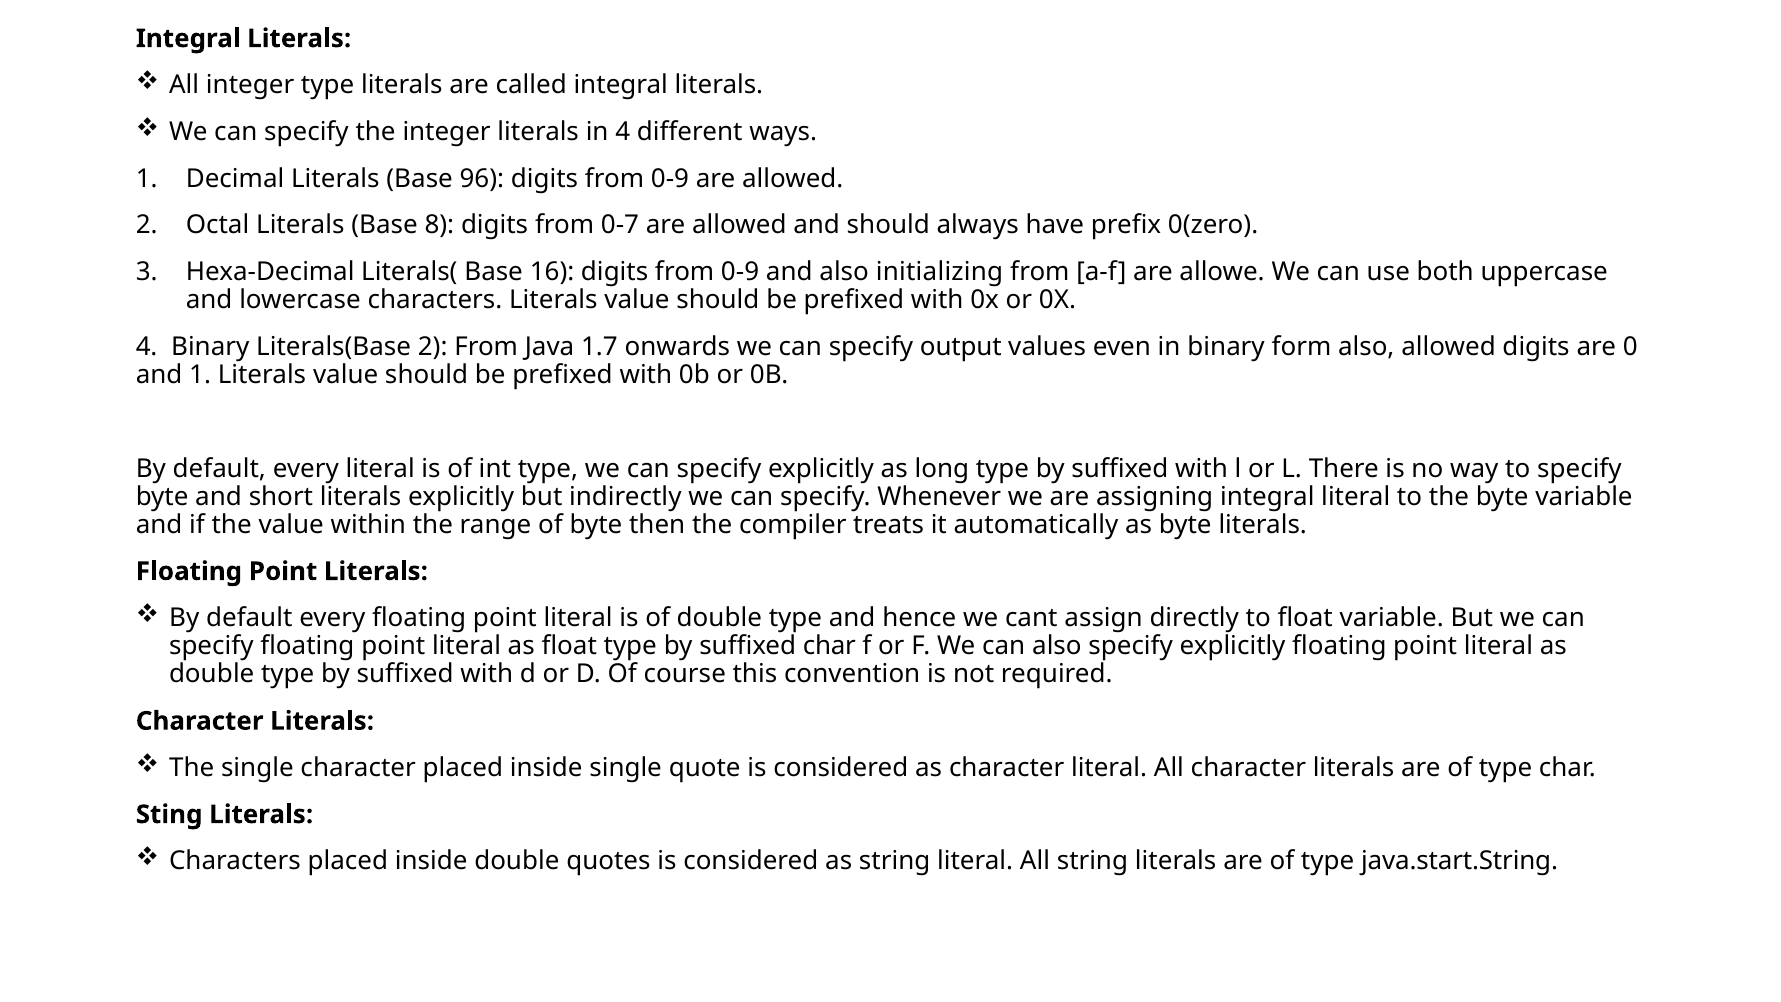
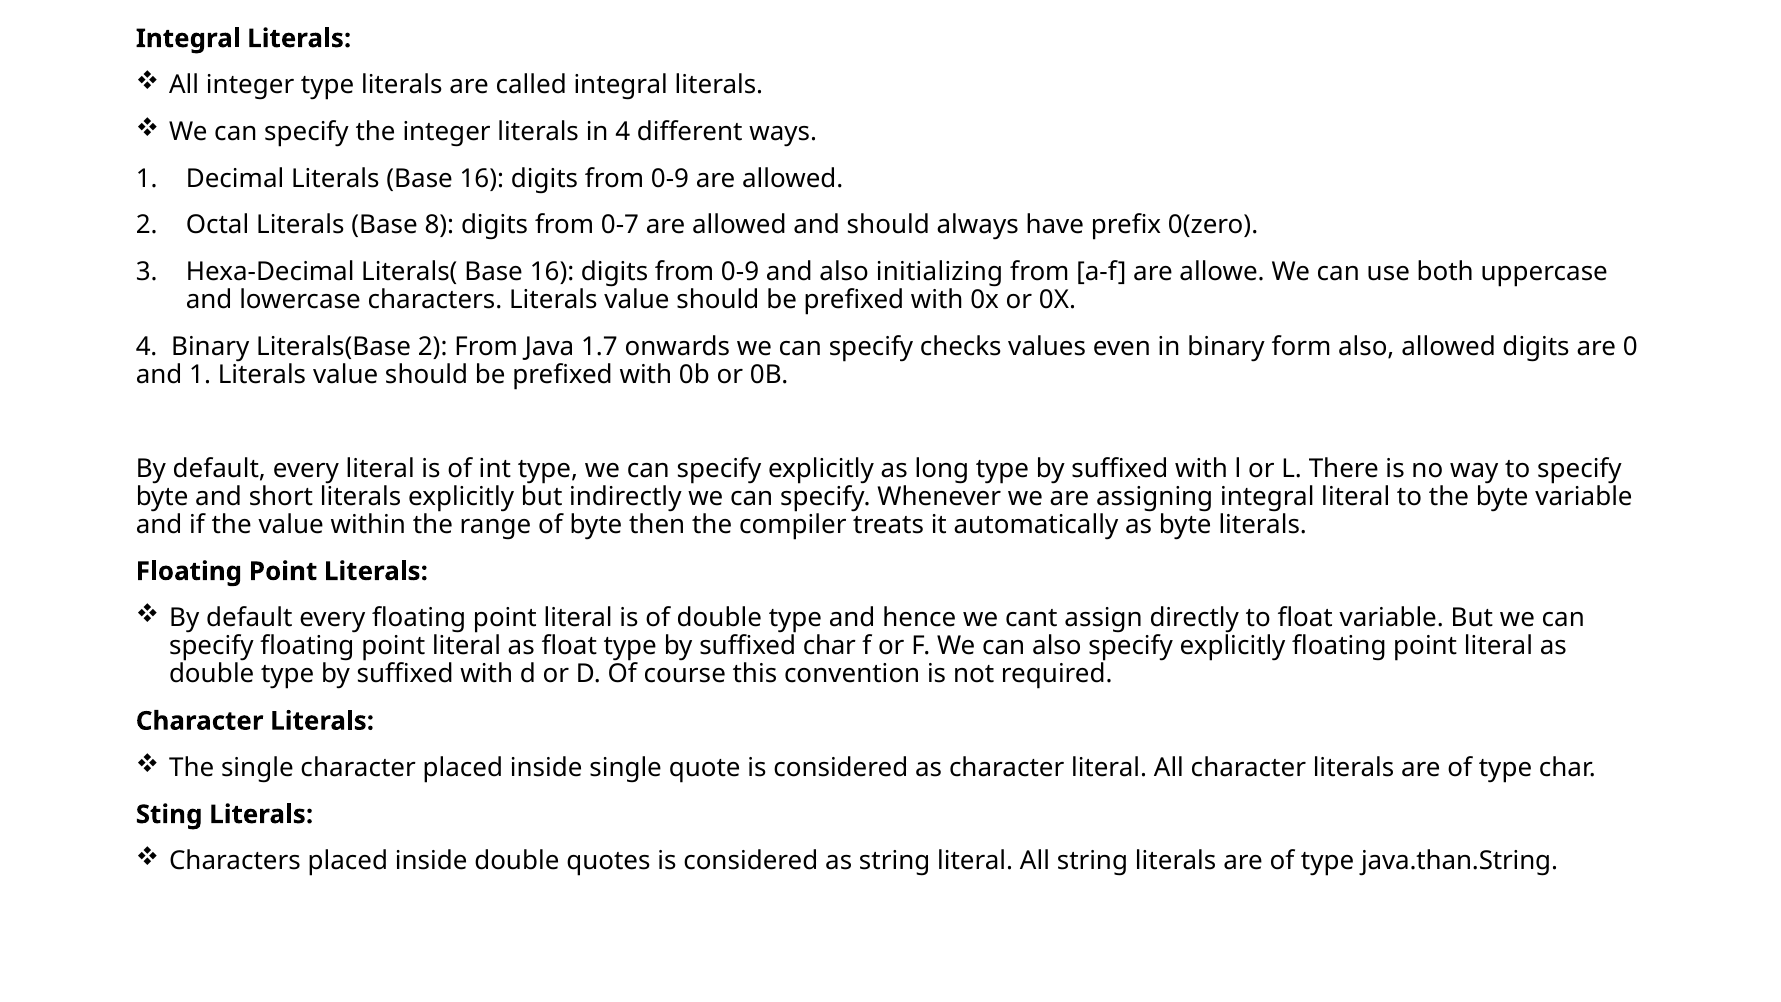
Literals Base 96: 96 -> 16
output: output -> checks
java.start.String: java.start.String -> java.than.String
